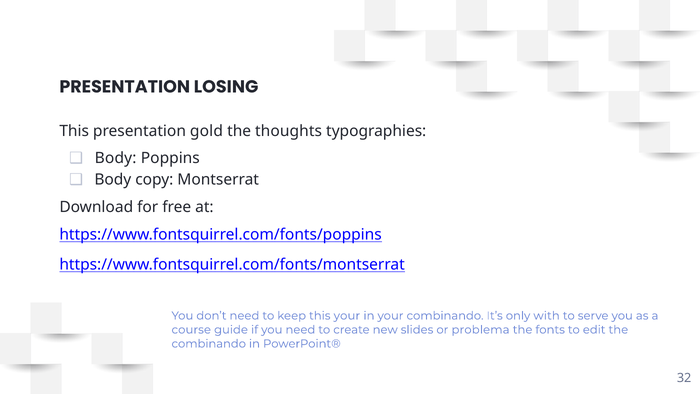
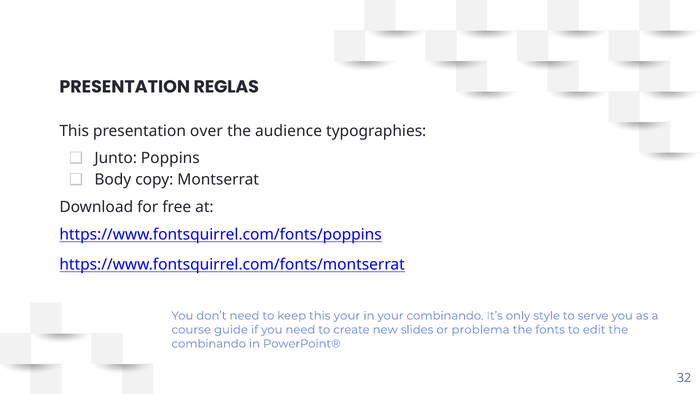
LOSING: LOSING -> REGLAS
gold: gold -> over
thoughts: thoughts -> audience
Body at (116, 158): Body -> Junto
with: with -> style
